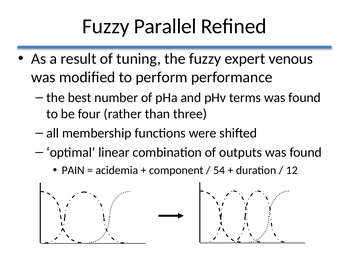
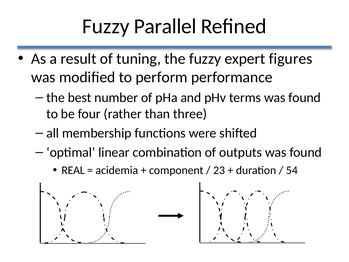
venous: venous -> figures
PAIN: PAIN -> REAL
54: 54 -> 23
12: 12 -> 54
